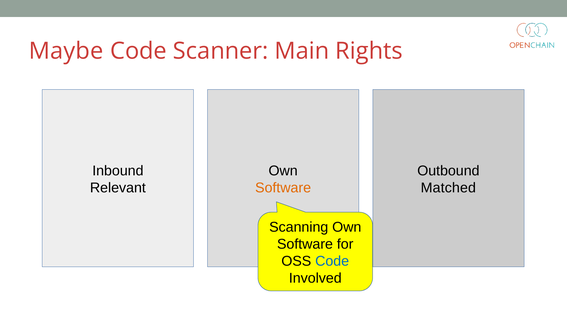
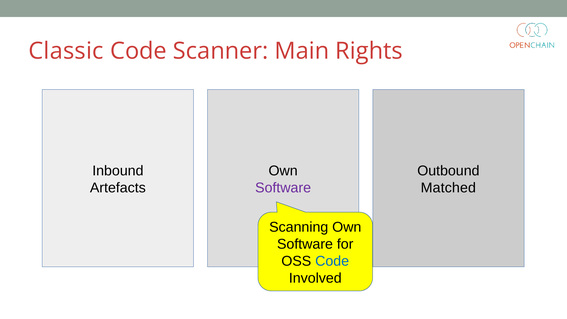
Maybe: Maybe -> Classic
Relevant: Relevant -> Artefacts
Software at (283, 188) colour: orange -> purple
